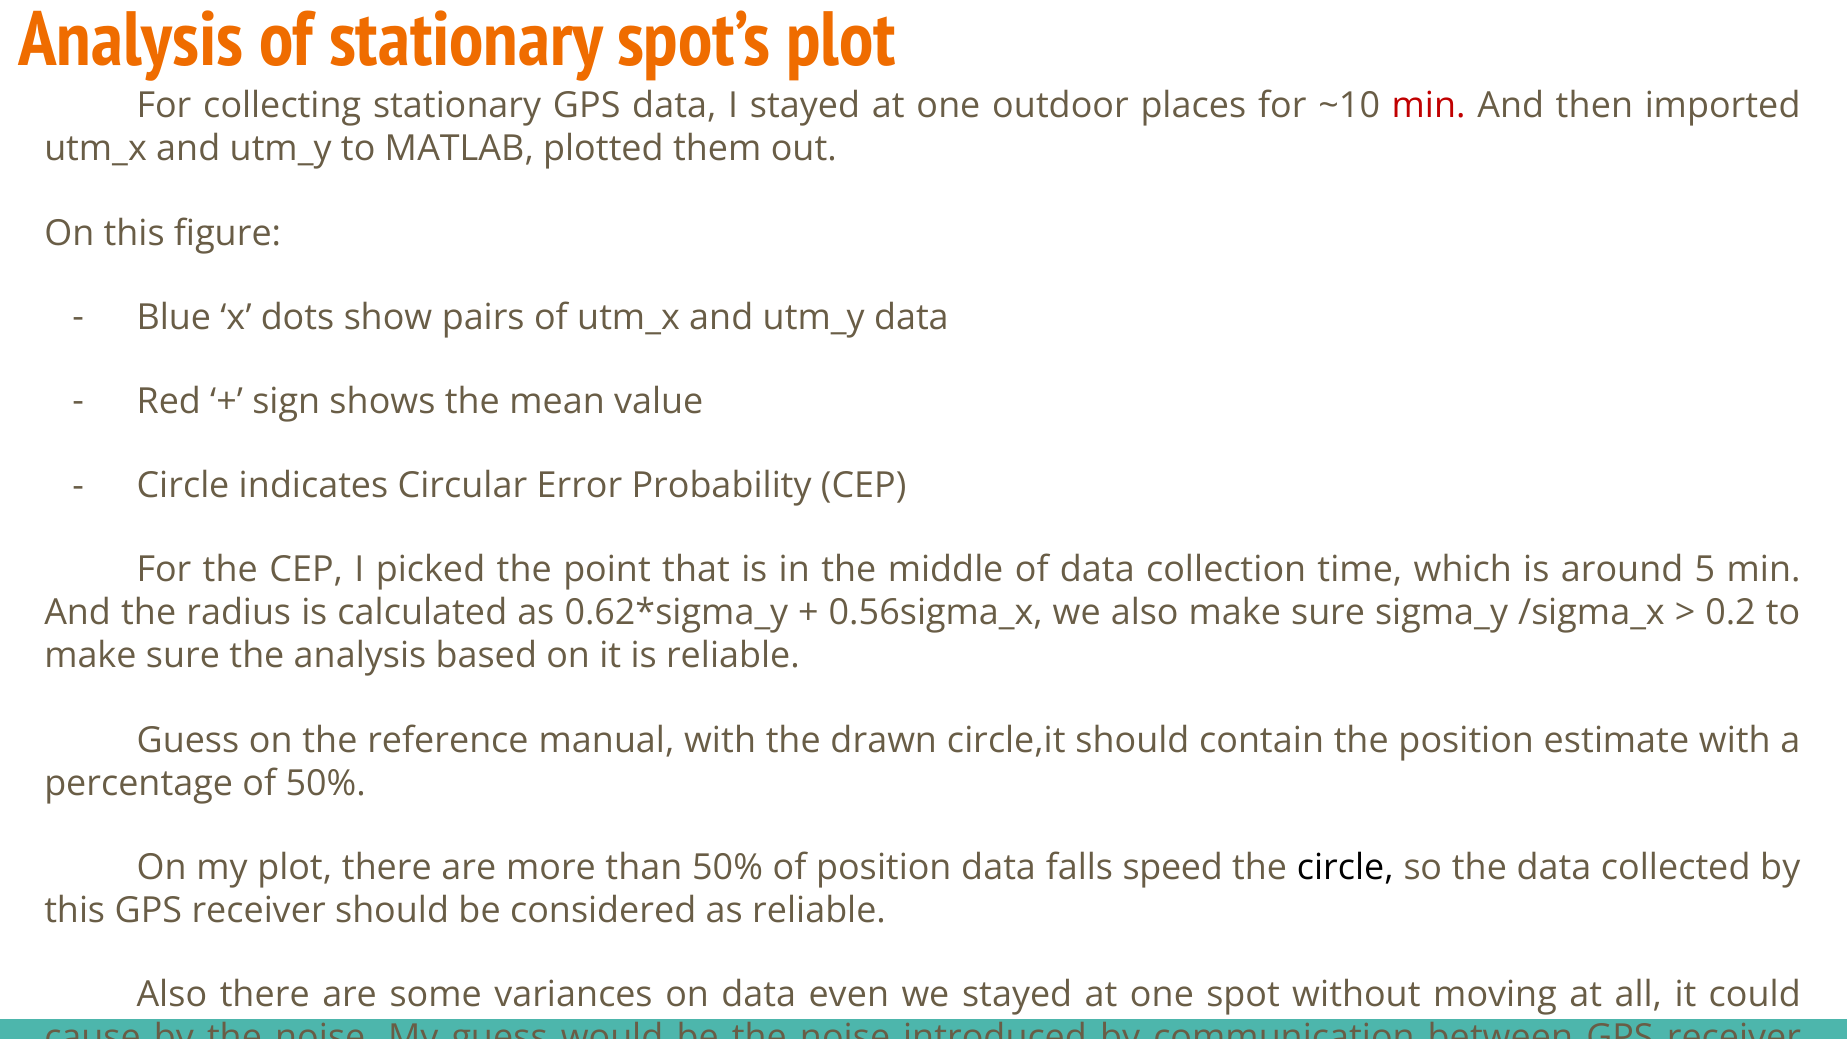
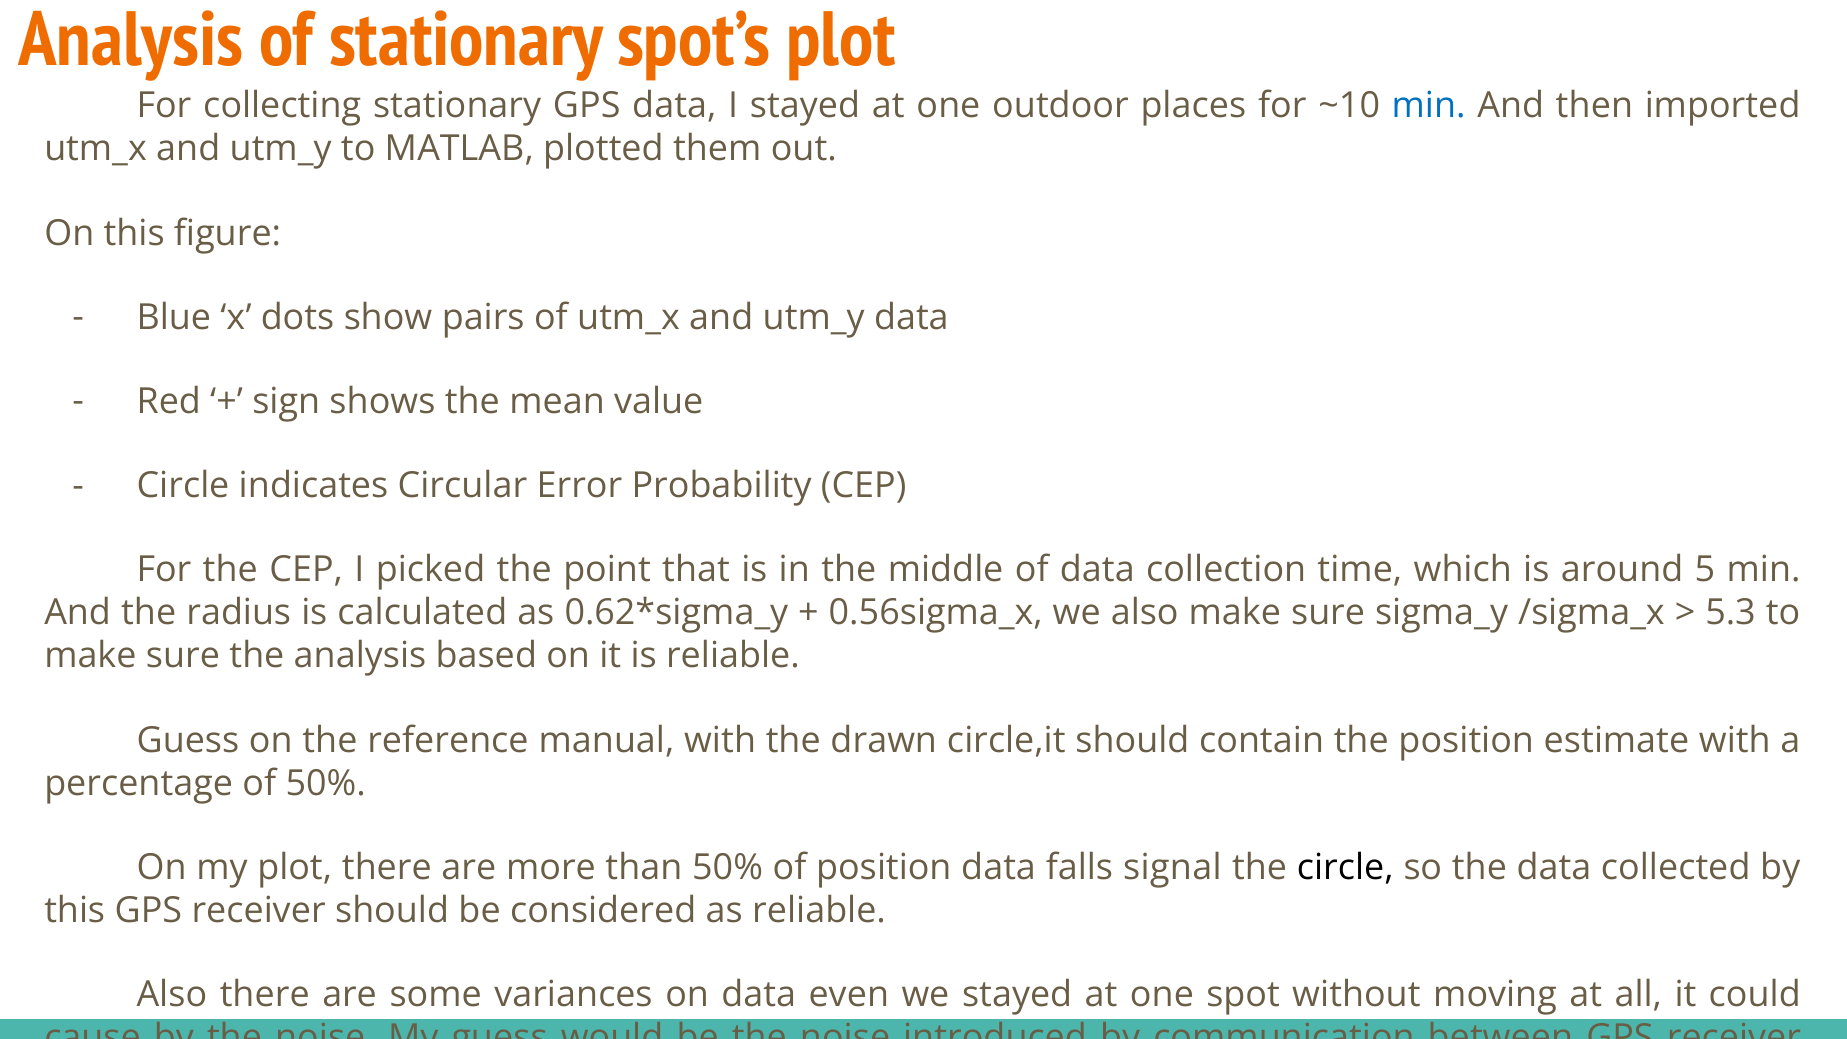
min at (1429, 106) colour: red -> blue
0.2: 0.2 -> 5.3
falls speed: speed -> signal
